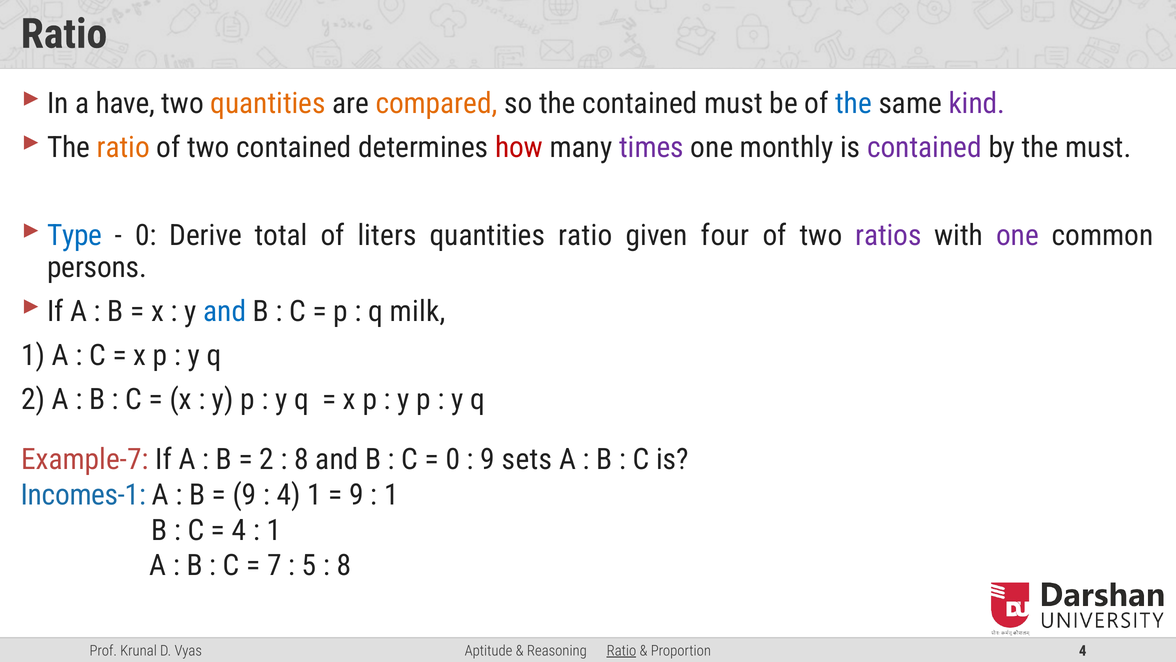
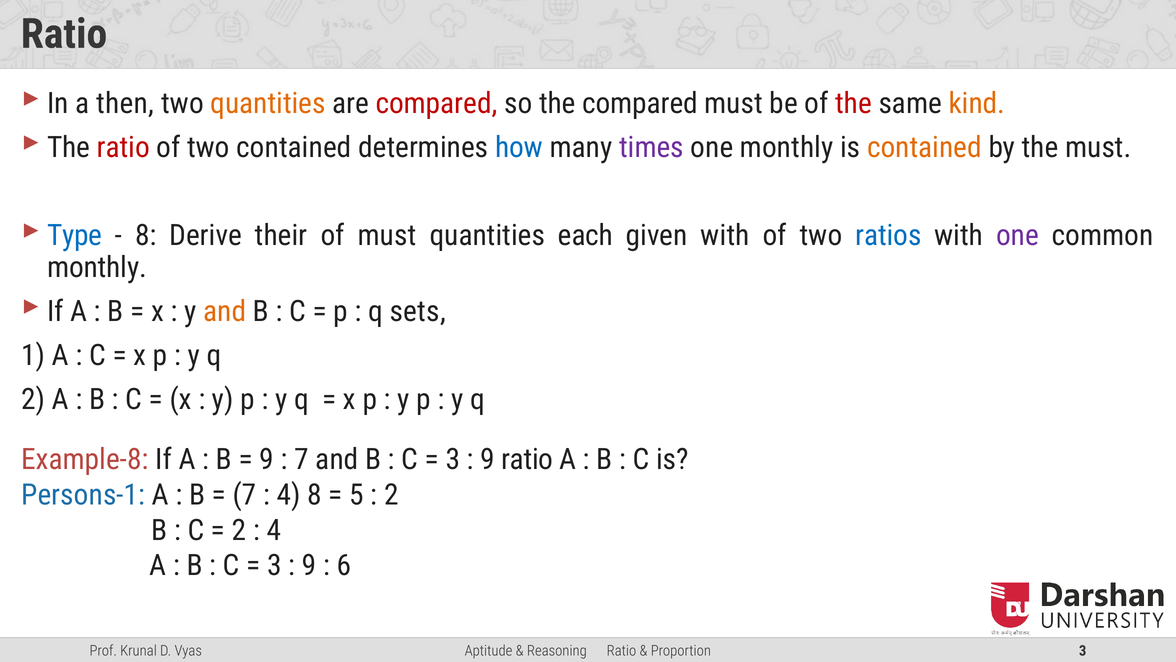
have: have -> then
compared at (437, 103) colour: orange -> red
the contained: contained -> compared
the at (854, 103) colour: blue -> red
kind colour: purple -> orange
ratio at (123, 147) colour: orange -> red
how colour: red -> blue
contained at (924, 147) colour: purple -> orange
0 at (146, 235): 0 -> 8
total: total -> their
of liters: liters -> must
quantities ratio: ratio -> each
given four: four -> with
ratios colour: purple -> blue
persons at (97, 267): persons -> monthly
and at (225, 311) colour: blue -> orange
milk: milk -> sets
Example-7: Example-7 -> Example-8
2 at (267, 459): 2 -> 9
8 at (301, 459): 8 -> 7
0 at (453, 459): 0 -> 3
9 sets: sets -> ratio
Incomes-1: Incomes-1 -> Persons-1
9 at (245, 495): 9 -> 7
4 1: 1 -> 8
9 at (357, 495): 9 -> 5
1 at (391, 495): 1 -> 2
4 at (239, 530): 4 -> 2
1 at (274, 530): 1 -> 4
7 at (274, 565): 7 -> 3
5 at (309, 565): 5 -> 9
8 at (344, 565): 8 -> 6
Ratio at (621, 650) underline: present -> none
4 at (1083, 650): 4 -> 3
